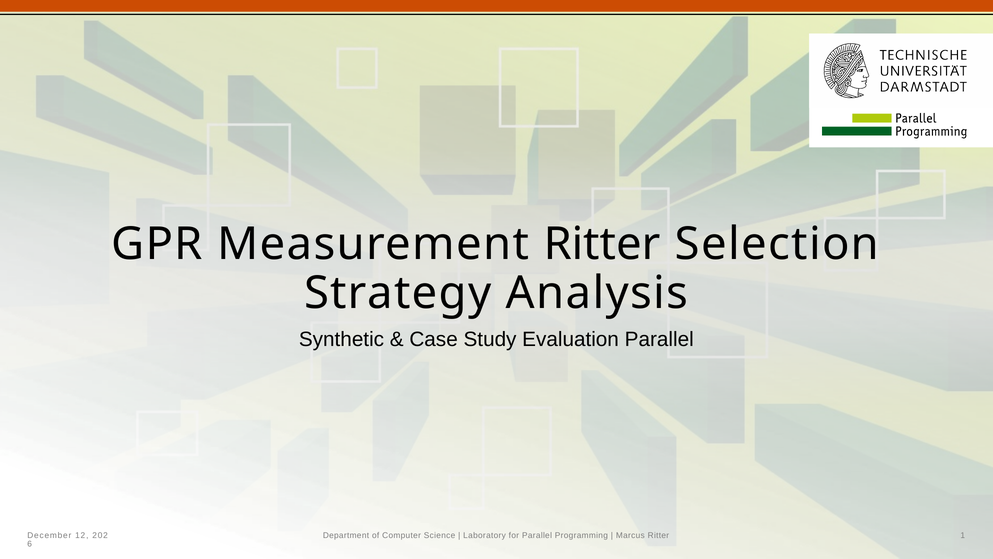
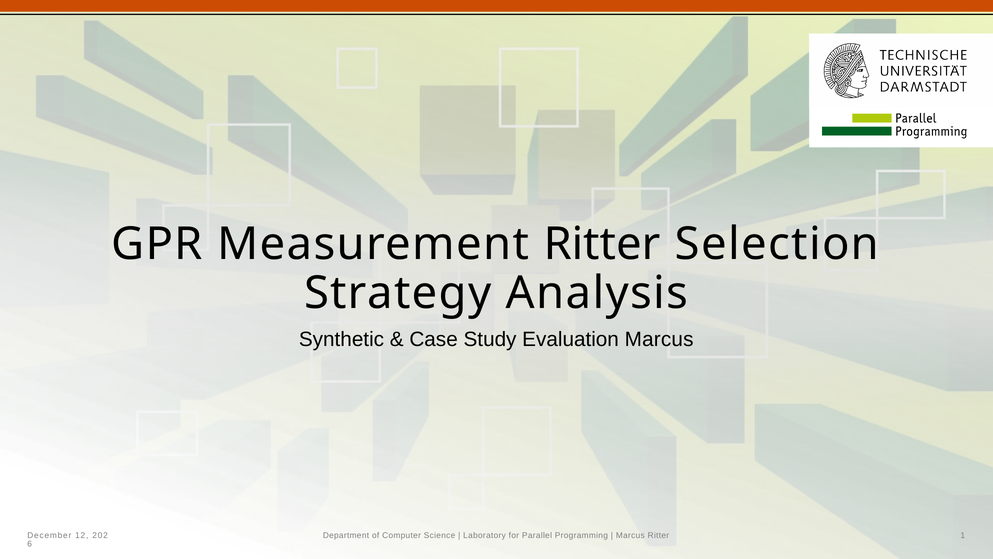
Evaluation Parallel: Parallel -> Marcus
